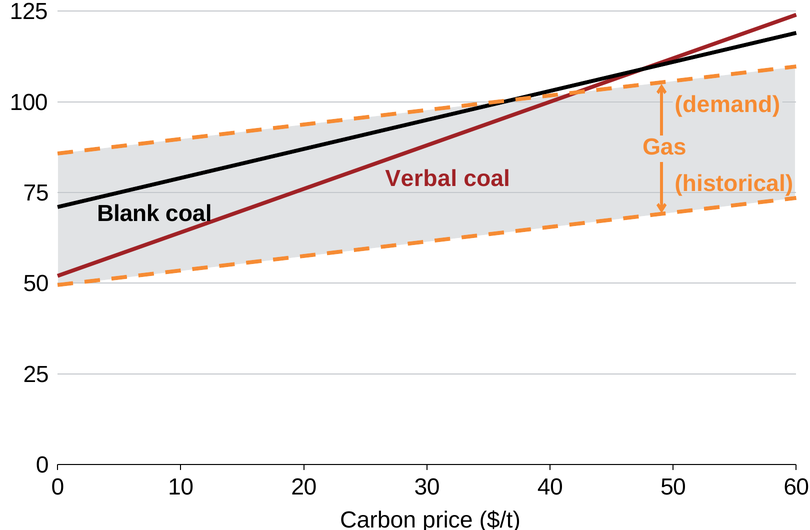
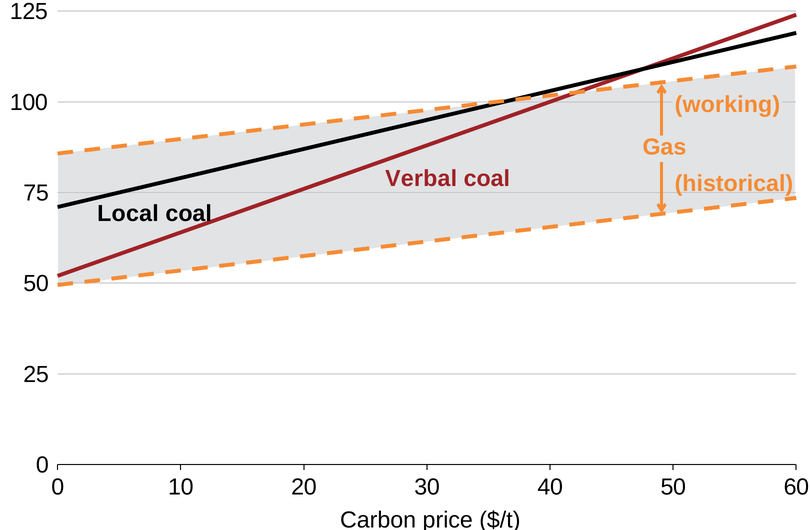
demand: demand -> working
Blank: Blank -> Local
